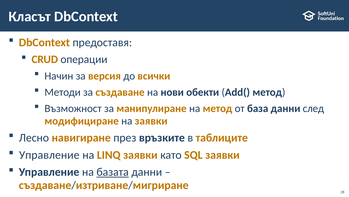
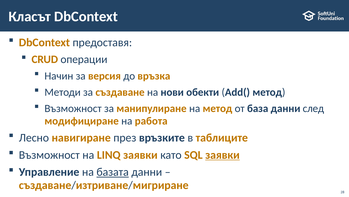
всички: всички -> връзка
на заявки: заявки -> работа
Управление at (49, 154): Управление -> Възможност
заявки at (222, 154) underline: none -> present
